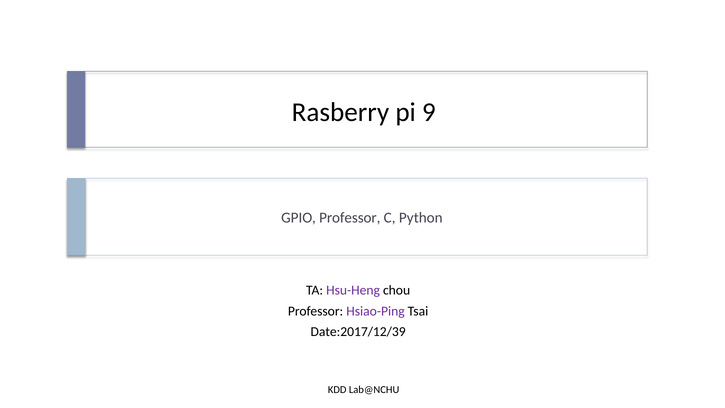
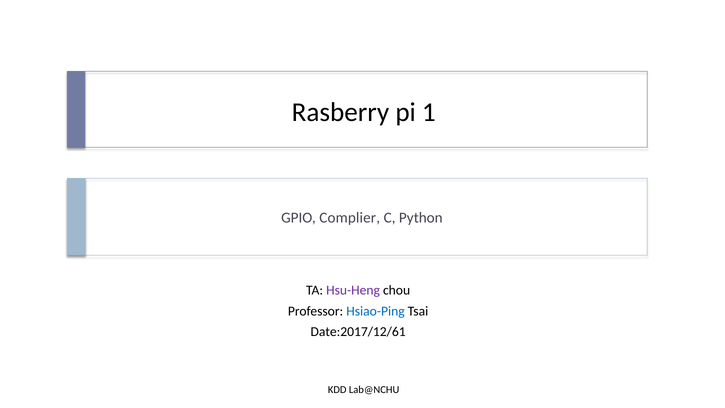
9: 9 -> 1
GPIO Professor: Professor -> Complier
Hsiao-Ping colour: purple -> blue
Date:2017/12/39: Date:2017/12/39 -> Date:2017/12/61
